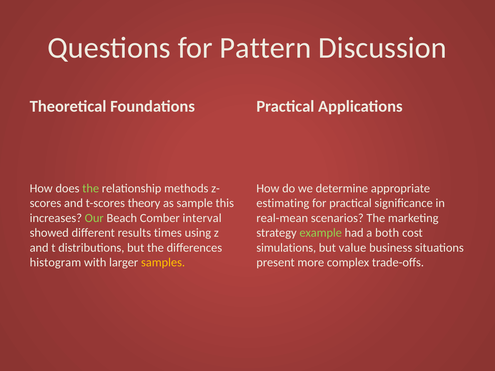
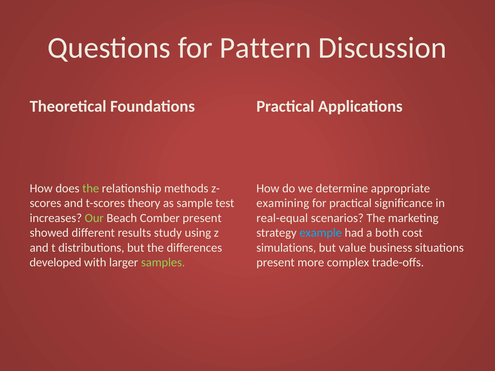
this: this -> test
estimating: estimating -> examining
Comber interval: interval -> present
real-mean: real-mean -> real-equal
times: times -> study
example colour: light green -> light blue
histogram: histogram -> developed
samples colour: yellow -> light green
